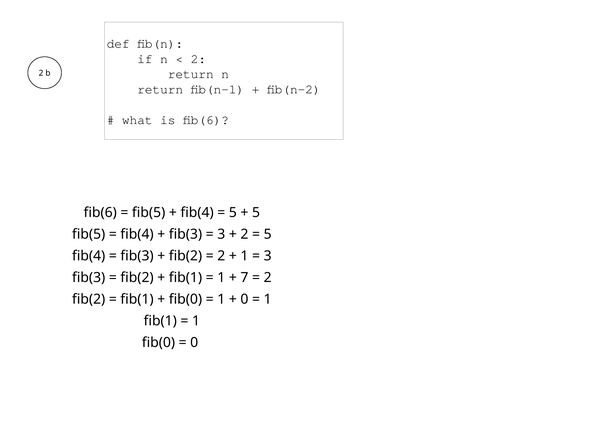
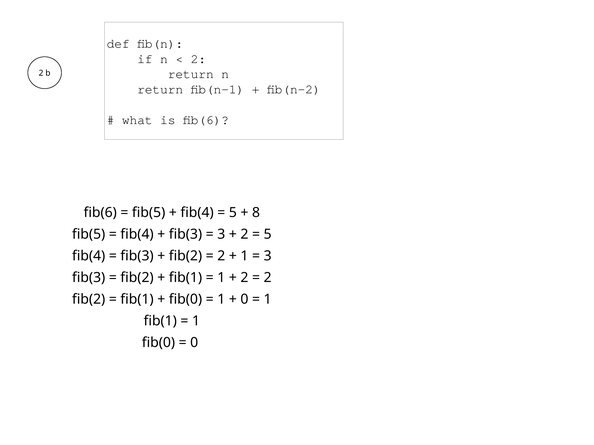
5 at (256, 213): 5 -> 8
7 at (244, 278): 7 -> 2
